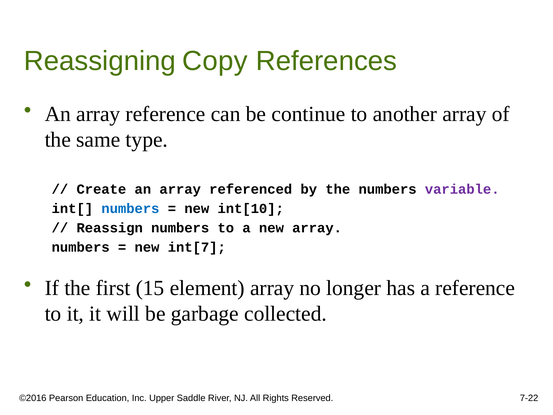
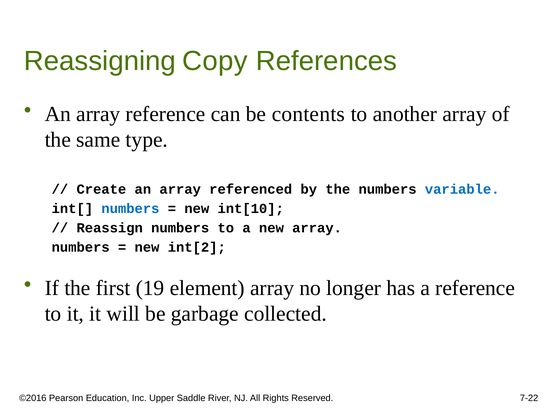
continue: continue -> contents
variable colour: purple -> blue
int[7: int[7 -> int[2
15: 15 -> 19
